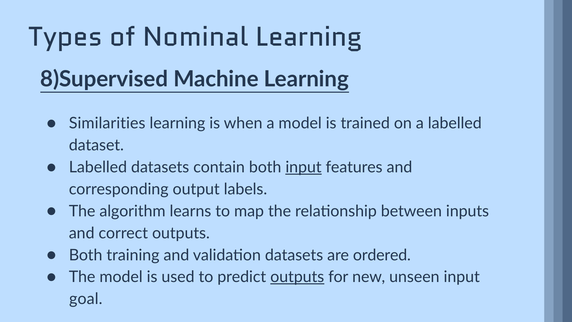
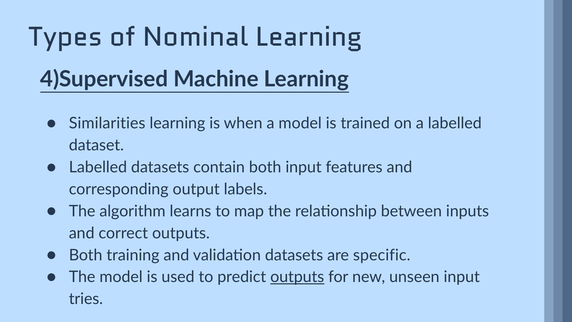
8)Supervised: 8)Supervised -> 4)Supervised
input at (304, 167) underline: present -> none
ordered: ordered -> specific
goal: goal -> tries
